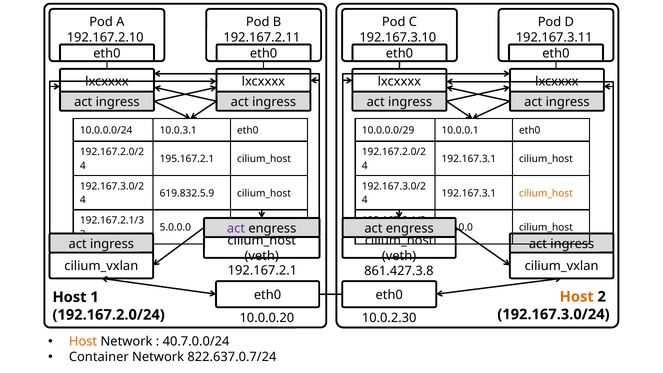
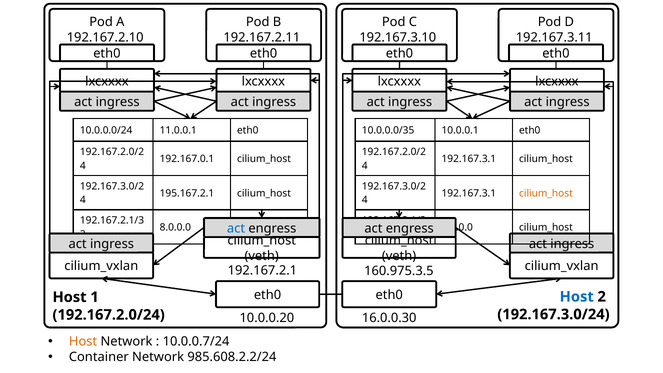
10.0.3.1: 10.0.3.1 -> 11.0.0.1
10.0.0.0/29: 10.0.0.0/29 -> 10.0.0.0/35
195.167.2.1: 195.167.2.1 -> 192.167.0.1
619.832.5.9: 619.832.5.9 -> 195.167.2.1
5.0.0.0: 5.0.0.0 -> 8.0.0.0
act at (236, 228) colour: purple -> blue
861.427.3.8: 861.427.3.8 -> 160.975.3.5
Host at (577, 297) colour: orange -> blue
10.0.2.30: 10.0.2.30 -> 16.0.0.30
40.7.0.0/24: 40.7.0.0/24 -> 10.0.0.7/24
822.637.0.7/24: 822.637.0.7/24 -> 985.608.2.2/24
